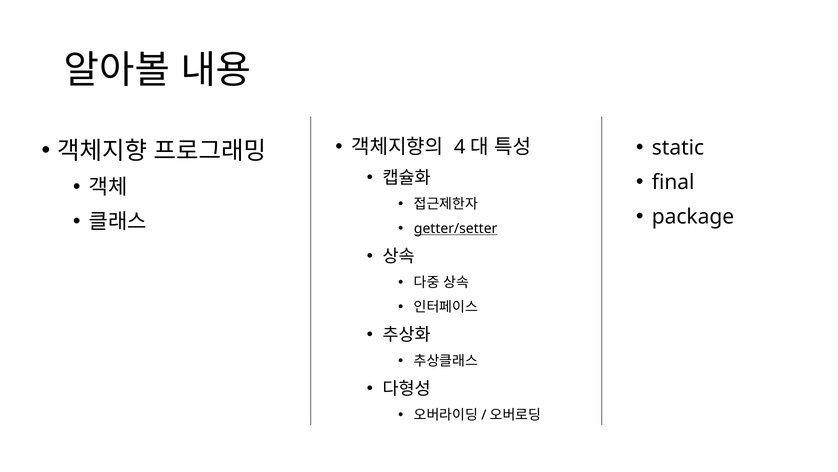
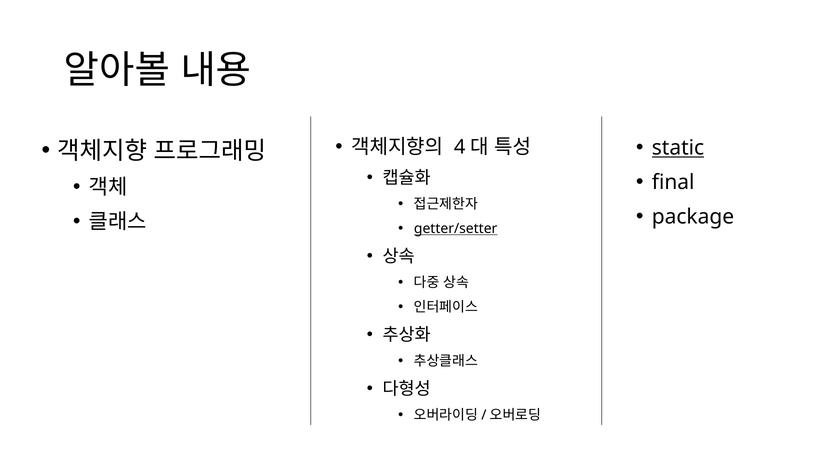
static underline: none -> present
